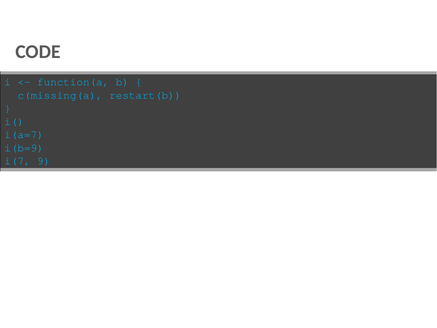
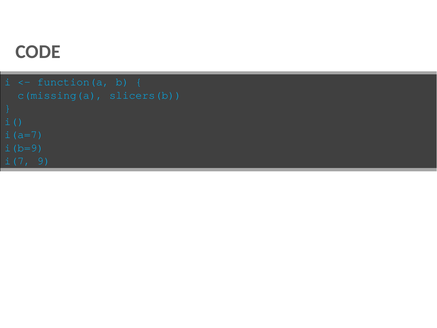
restart(b: restart(b -> slicers(b
